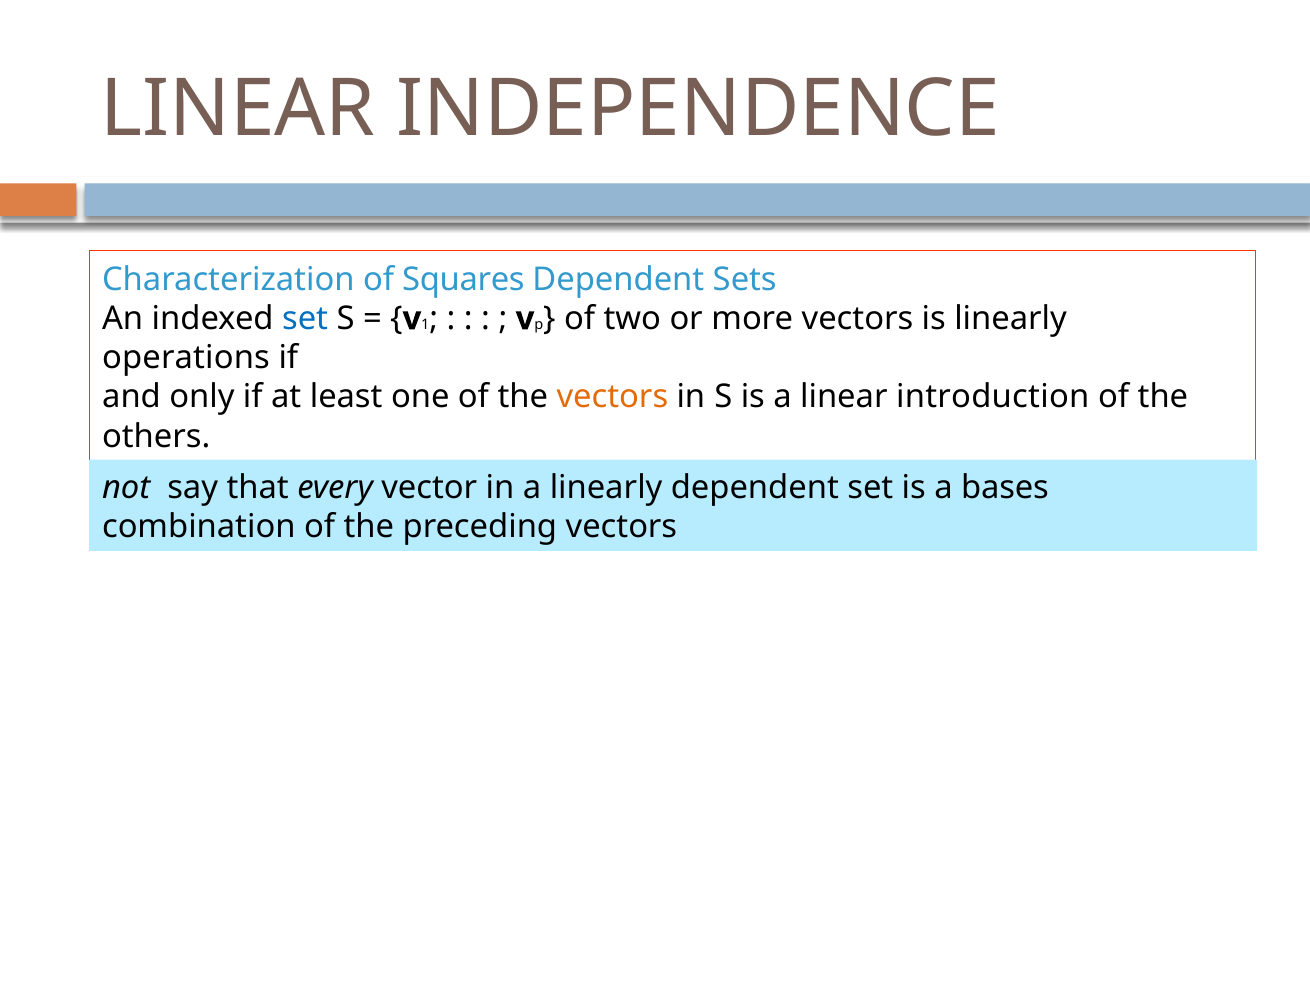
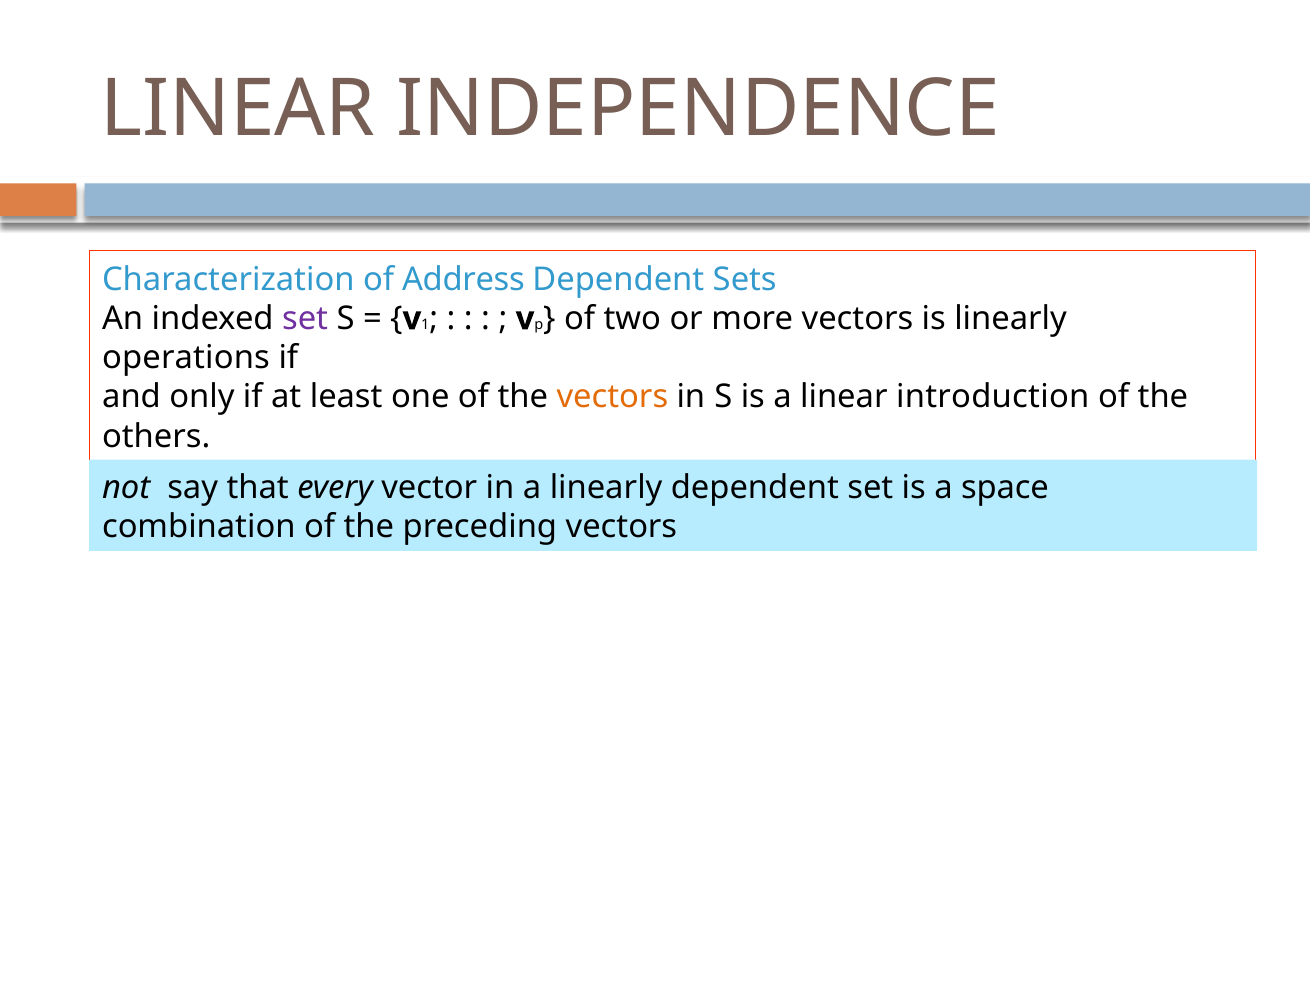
Squares: Squares -> Address
set at (305, 319) colour: blue -> purple
bases: bases -> space
